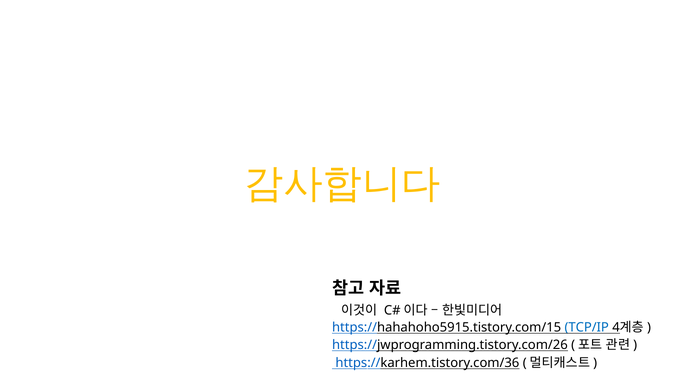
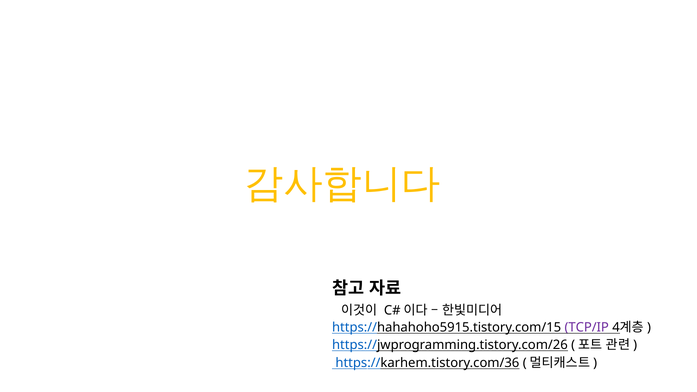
TCP/IP colour: blue -> purple
